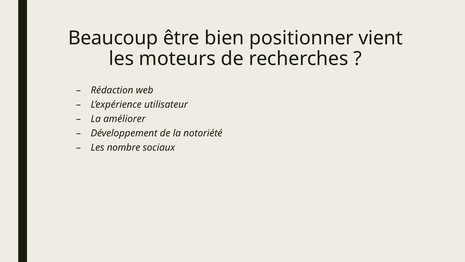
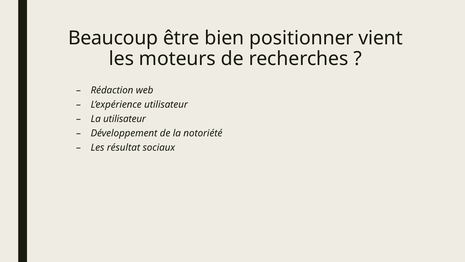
La améliorer: améliorer -> utilisateur
nombre: nombre -> résultat
